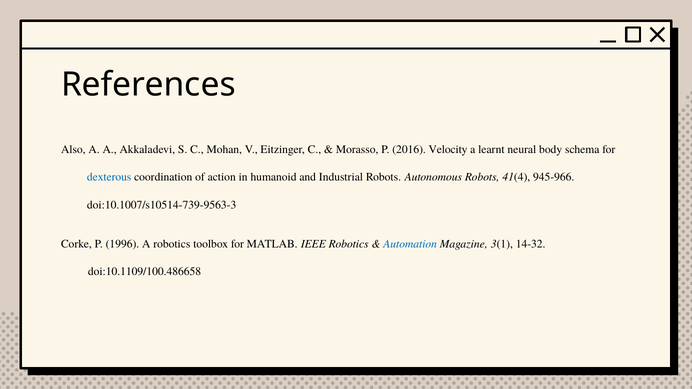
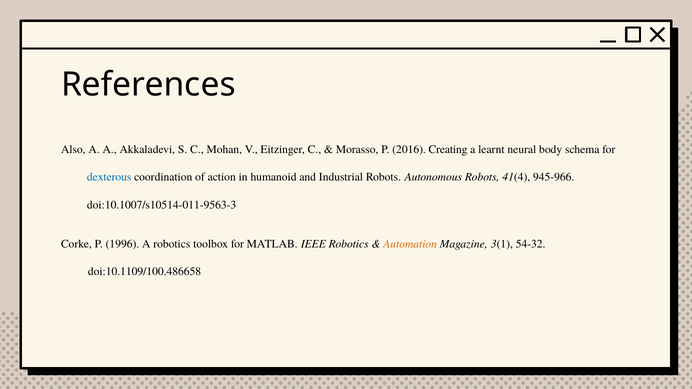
Velocity: Velocity -> Creating
doi:10.1007/s10514-739-9563-3: doi:10.1007/s10514-739-9563-3 -> doi:10.1007/s10514-011-9563-3
Automation colour: blue -> orange
14-32: 14-32 -> 54-32
